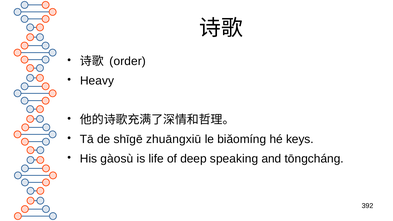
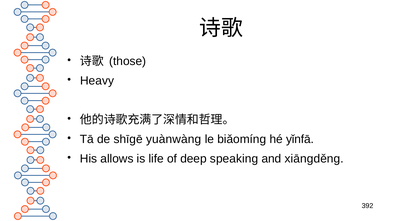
order: order -> those
zhuāngxiū: zhuāngxiū -> yuànwàng
keys: keys -> yǐnfā
gàosù: gàosù -> allows
tōngcháng: tōngcháng -> xiāngděng
